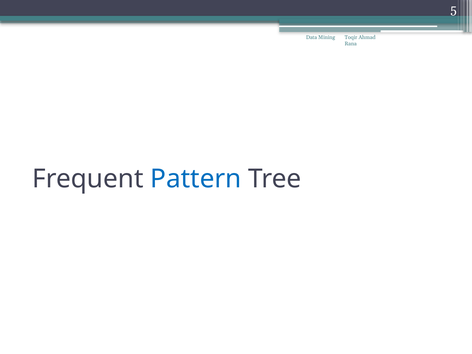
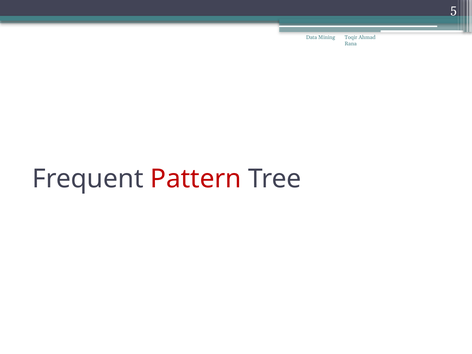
Pattern colour: blue -> red
